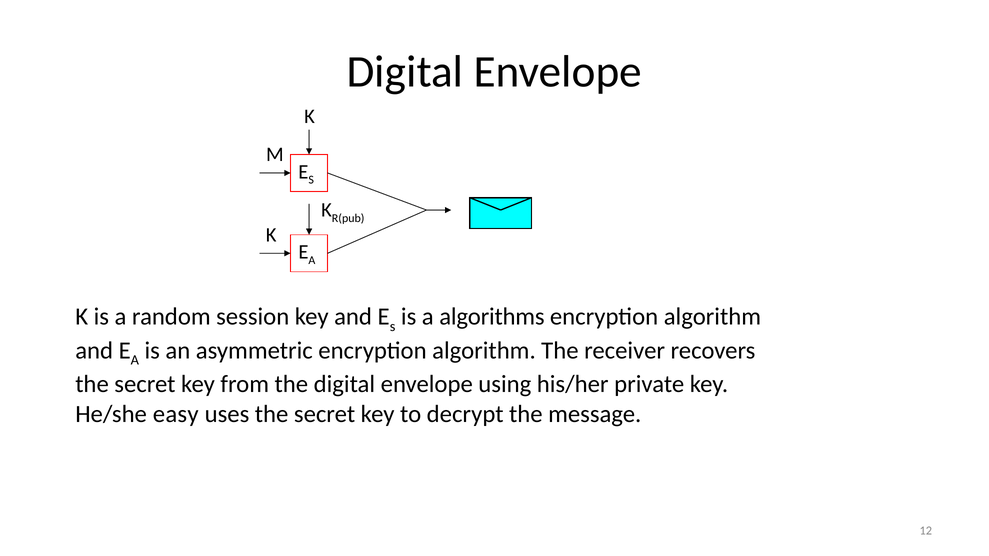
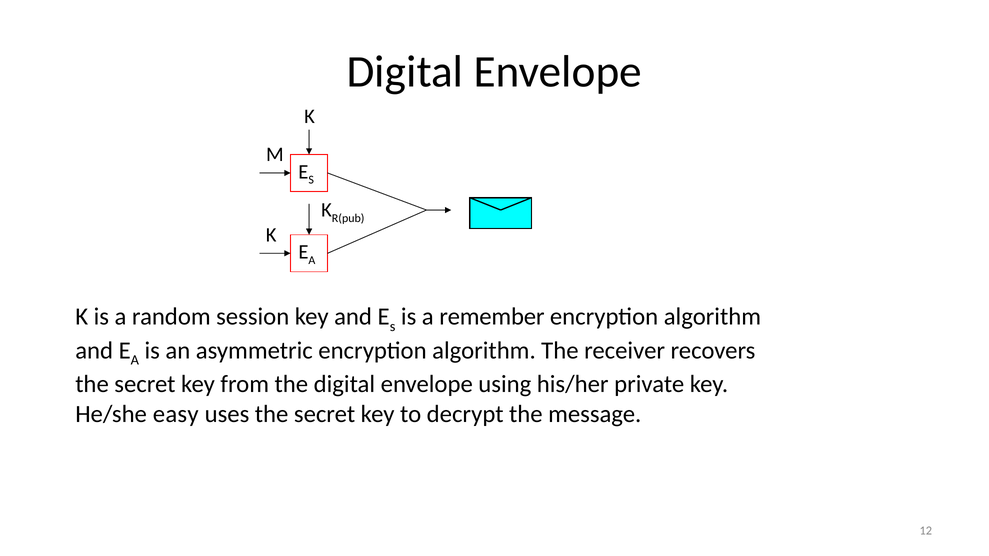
algorithms: algorithms -> remember
